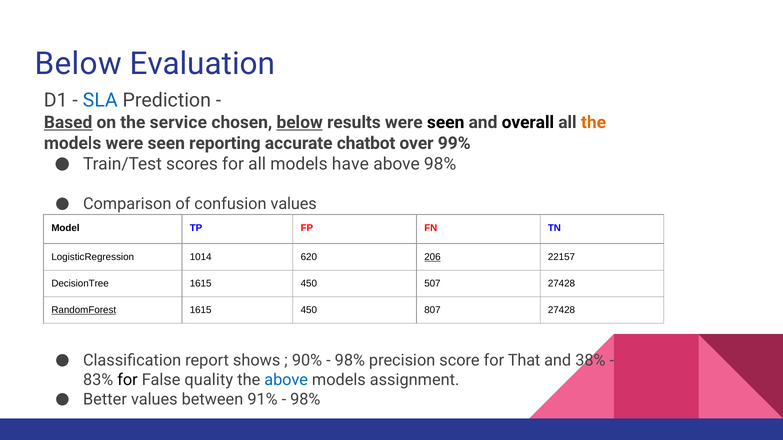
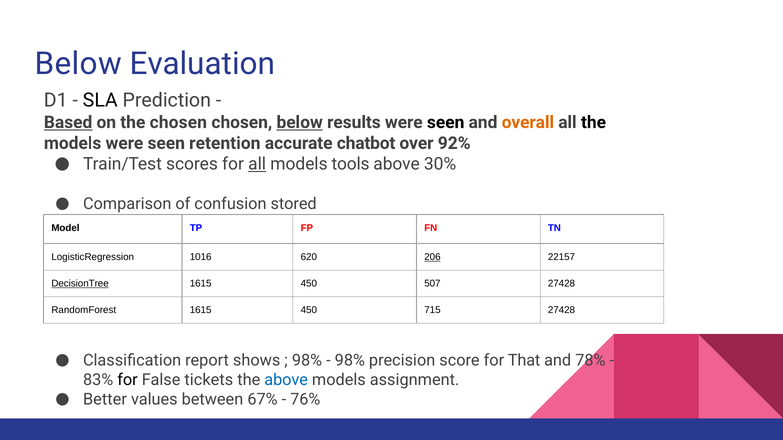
SLA colour: blue -> black
the service: service -> chosen
overall colour: black -> orange
the at (594, 122) colour: orange -> black
reporting: reporting -> retention
99%: 99% -> 92%
all at (257, 164) underline: none -> present
have: have -> tools
above 98%: 98% -> 30%
confusion values: values -> stored
1014: 1014 -> 1016
DecisionTree underline: none -> present
RandomForest underline: present -> none
807: 807 -> 715
90% at (307, 361): 90% -> 98%
38%: 38% -> 78%
quality: quality -> tickets
91%: 91% -> 67%
98% at (305, 400): 98% -> 76%
